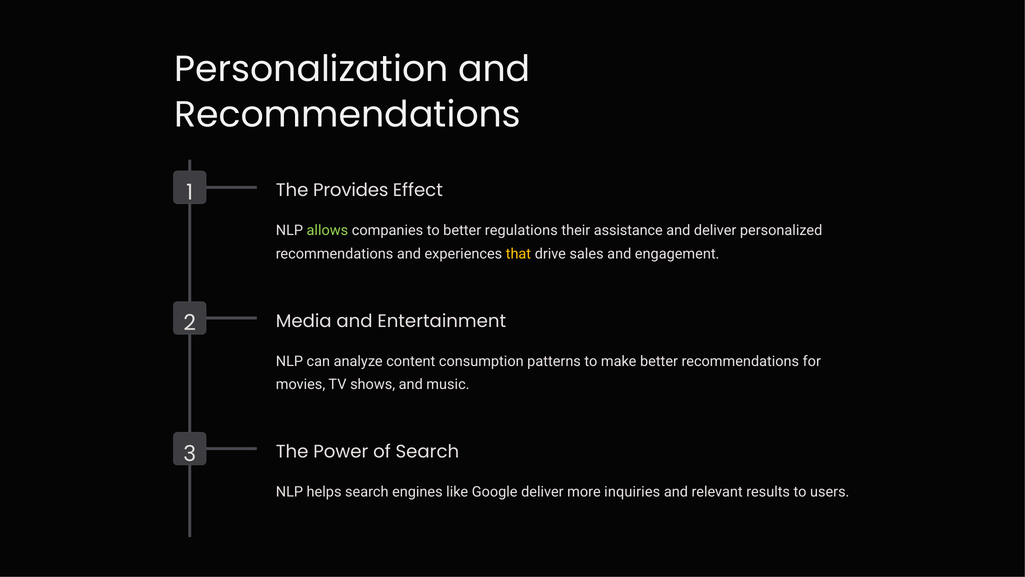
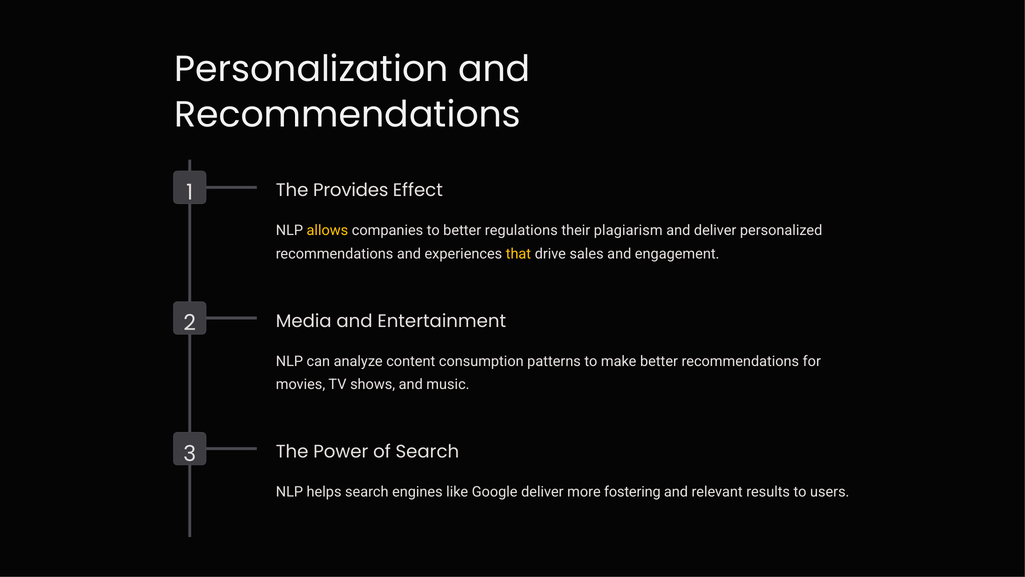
allows colour: light green -> yellow
assistance: assistance -> plagiarism
inquiries: inquiries -> fostering
